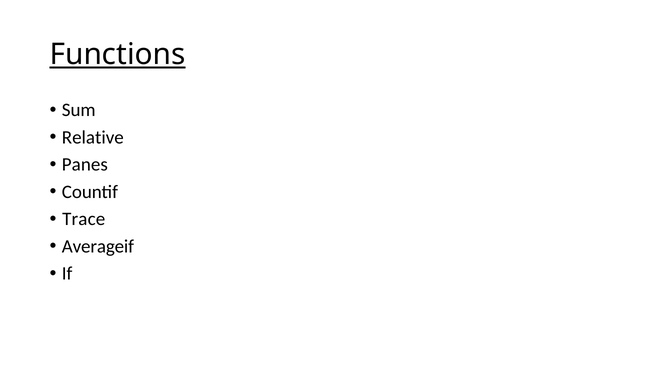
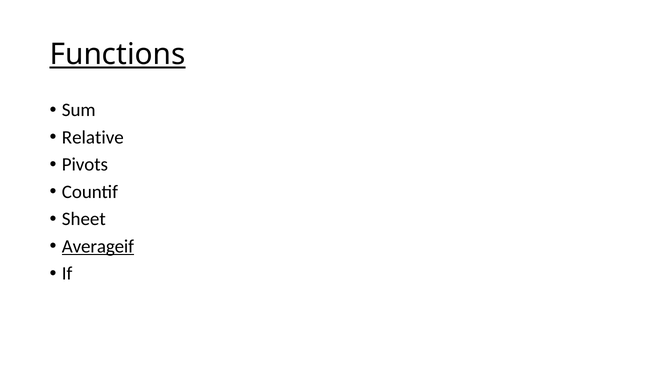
Panes: Panes -> Pivots
Trace: Trace -> Sheet
Averageif underline: none -> present
